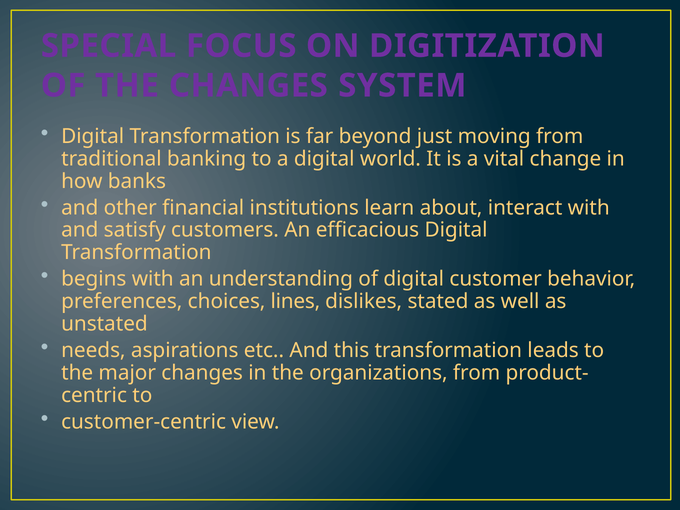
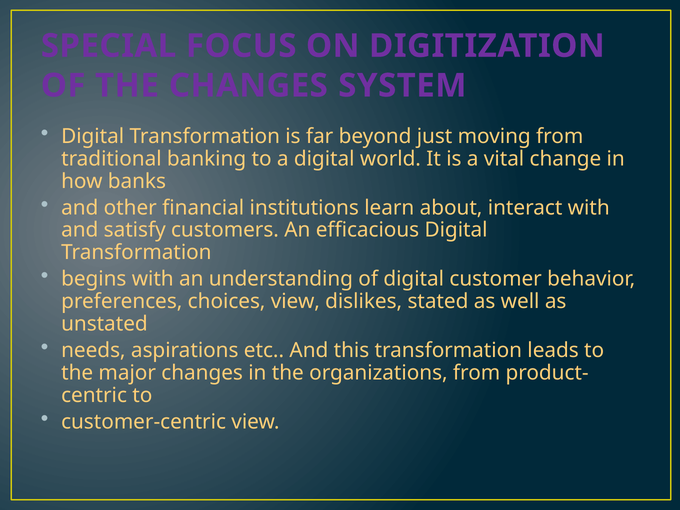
choices lines: lines -> view
